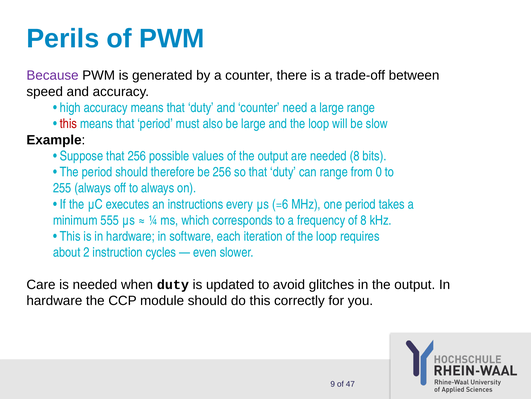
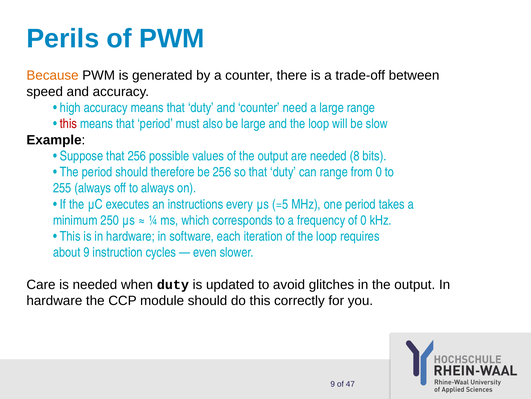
Because colour: purple -> orange
=6: =6 -> =5
555: 555 -> 250
of 8: 8 -> 0
about 2: 2 -> 9
